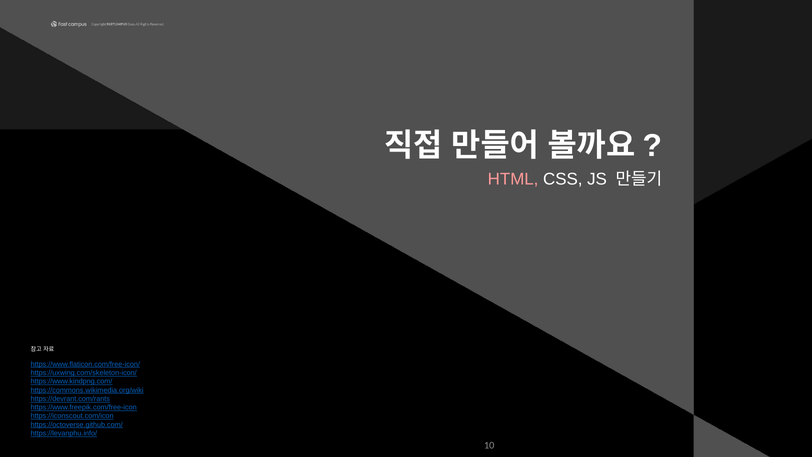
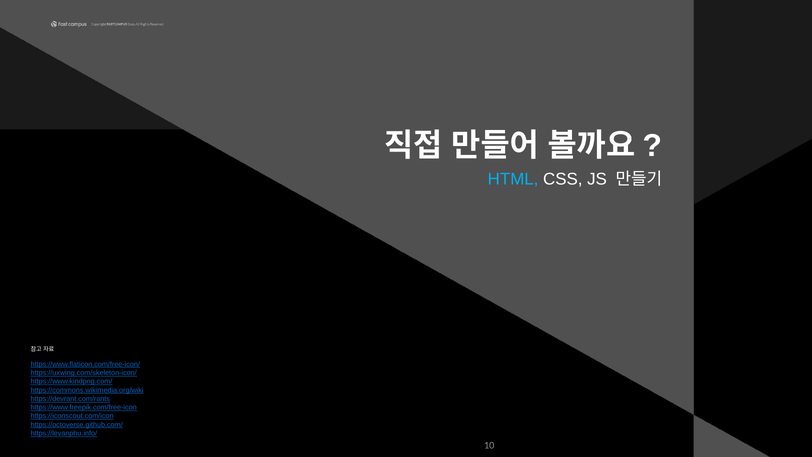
HTML colour: pink -> light blue
